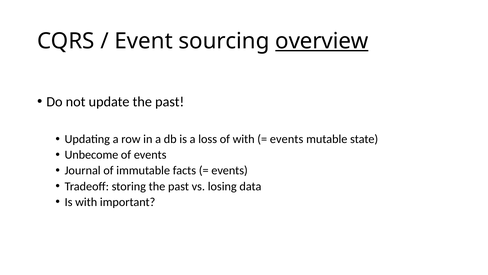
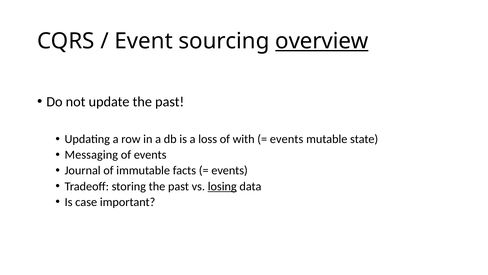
Unbecome: Unbecome -> Messaging
losing underline: none -> present
Is with: with -> case
